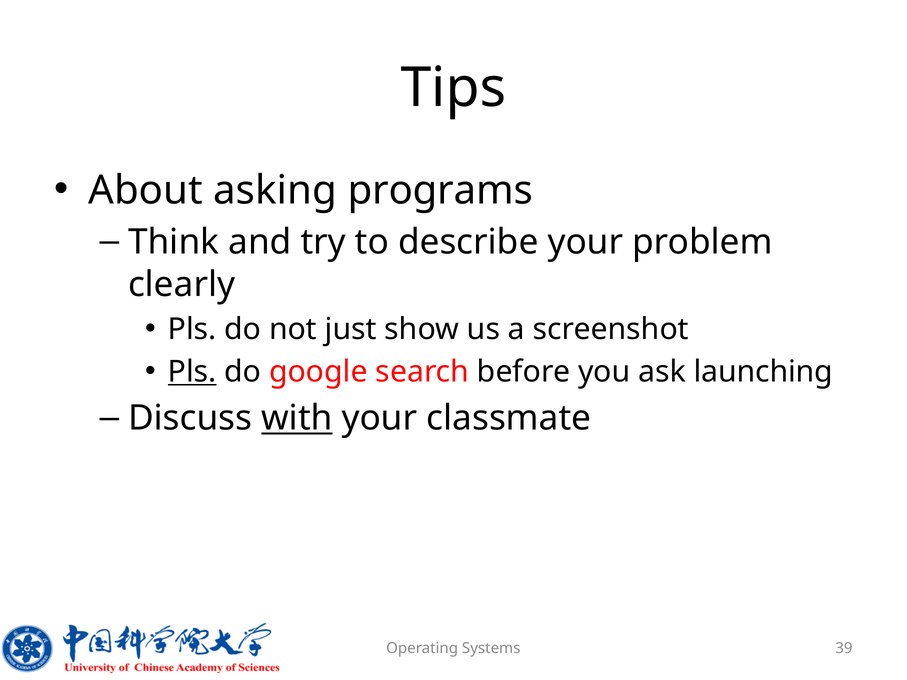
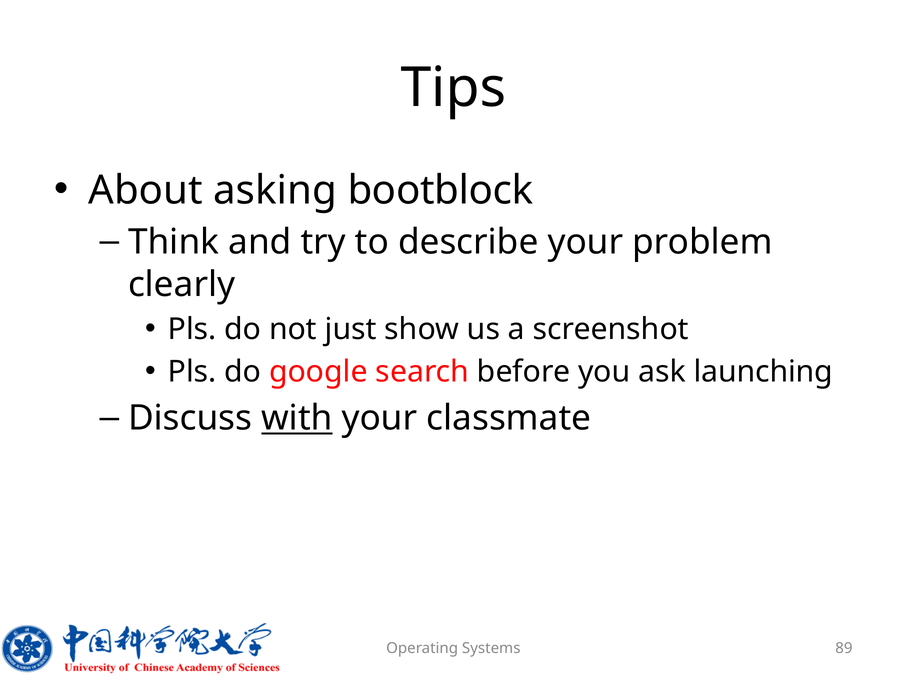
programs: programs -> bootblock
Pls at (192, 372) underline: present -> none
39: 39 -> 89
